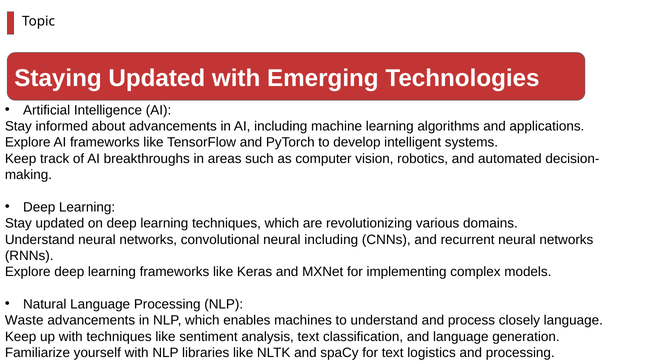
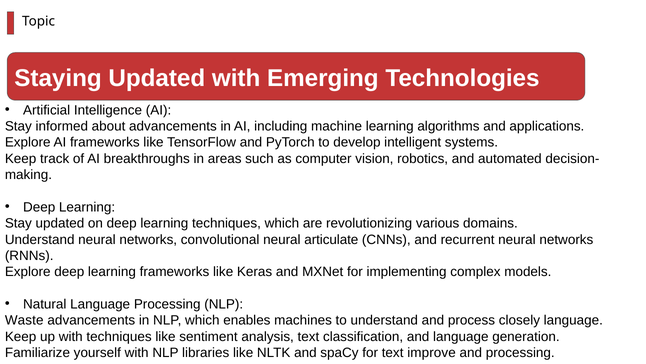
neural including: including -> articulate
logistics: logistics -> improve
